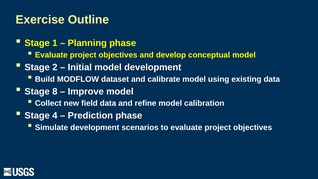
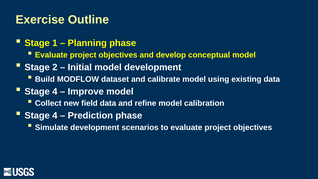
8 at (55, 91): 8 -> 4
